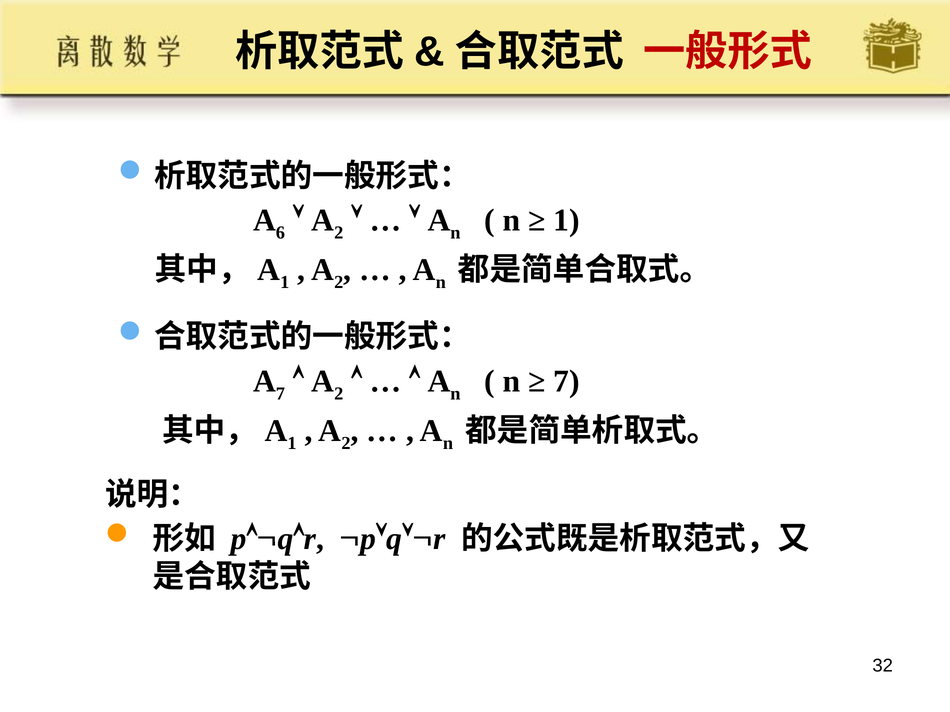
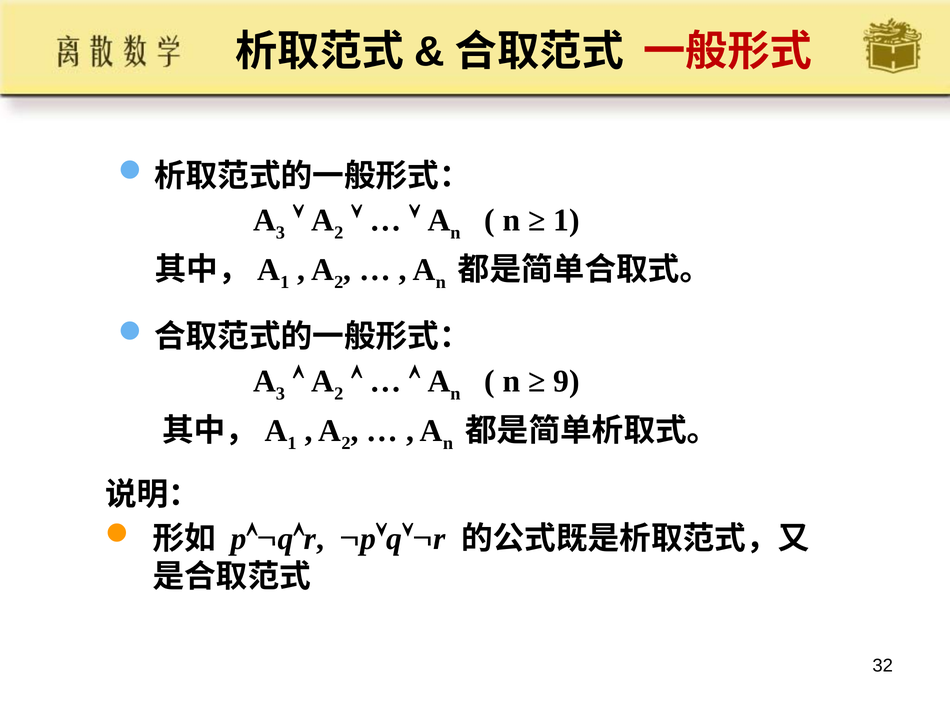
6 at (280, 233): 6 -> 3
7 at (280, 394): 7 -> 3
7 at (567, 382): 7 -> 9
